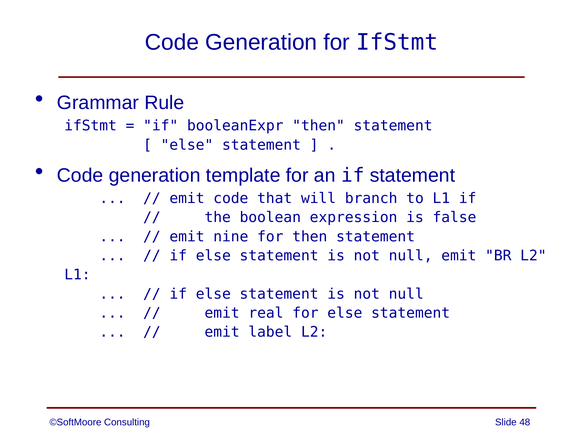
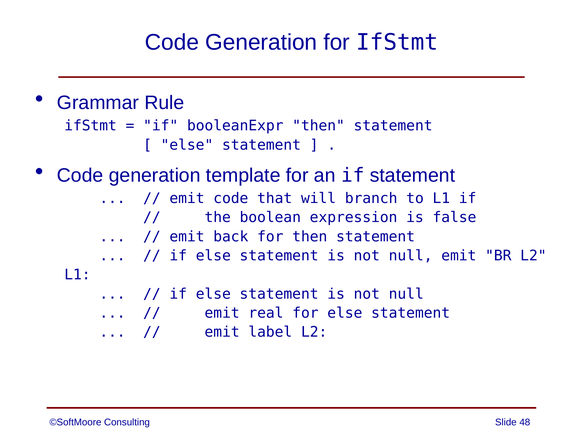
nine: nine -> back
